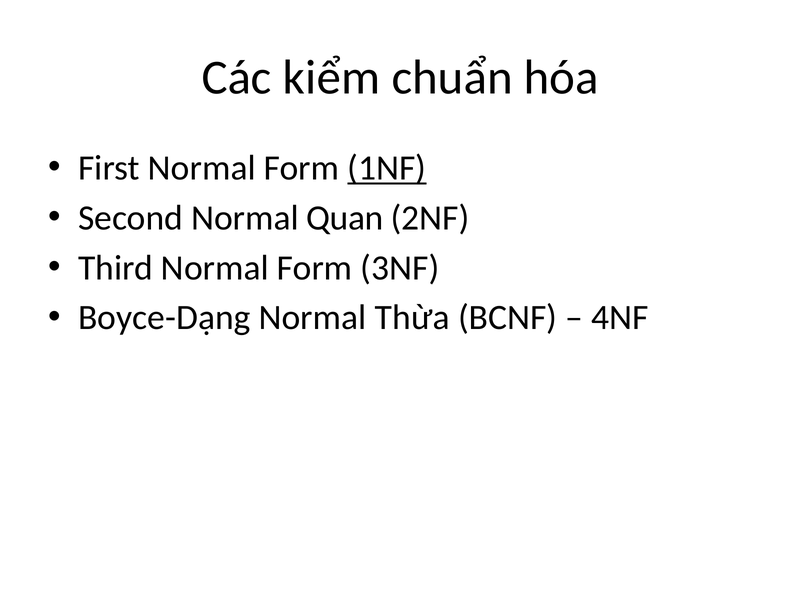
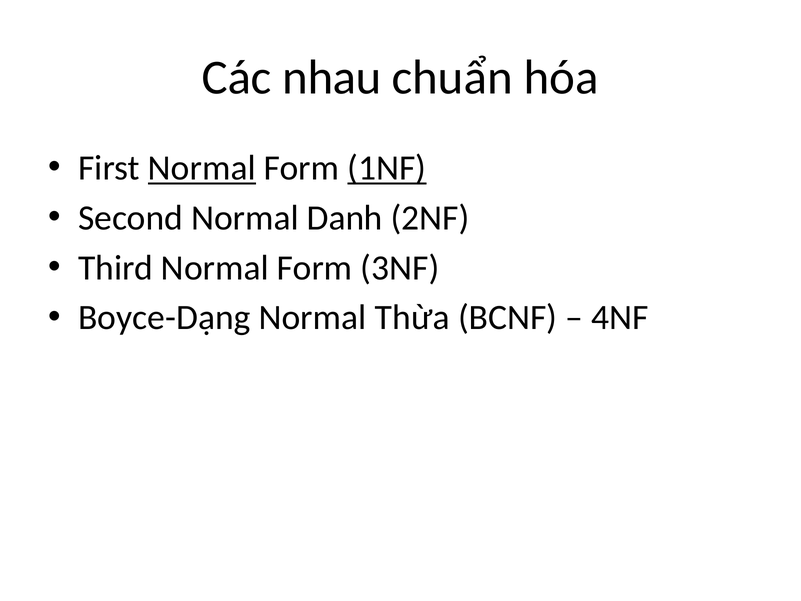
kiểm: kiểm -> nhau
Normal at (202, 168) underline: none -> present
Quan: Quan -> Danh
